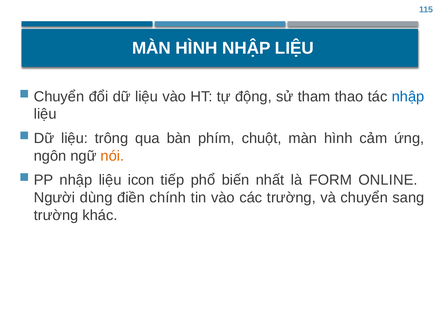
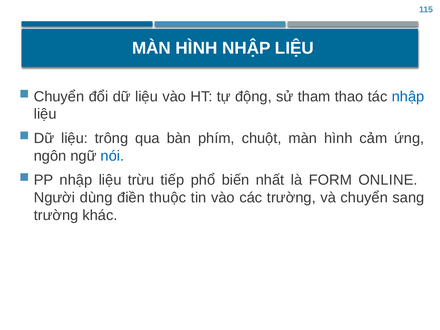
nói colour: orange -> blue
icon: icon -> trừu
chính: chính -> thuộc
